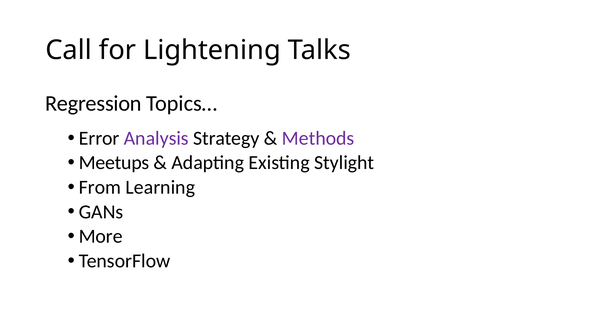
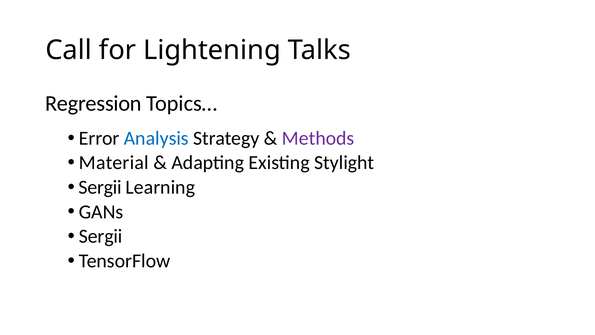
Analysis colour: purple -> blue
Meetups: Meetups -> Material
From at (100, 187): From -> Sergii
More at (101, 236): More -> Sergii
